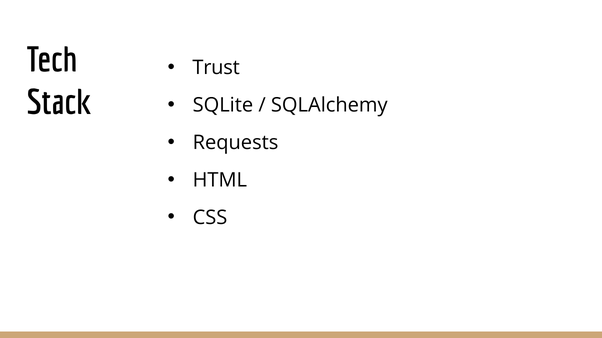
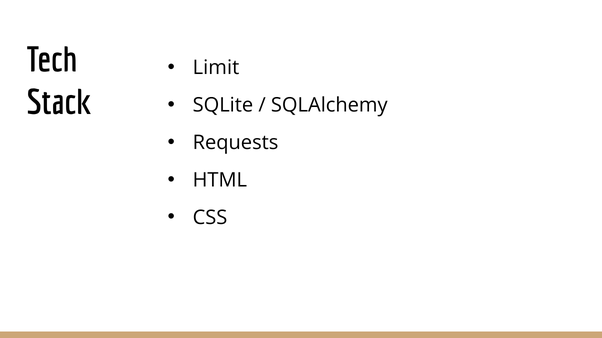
Trust: Trust -> Limit
